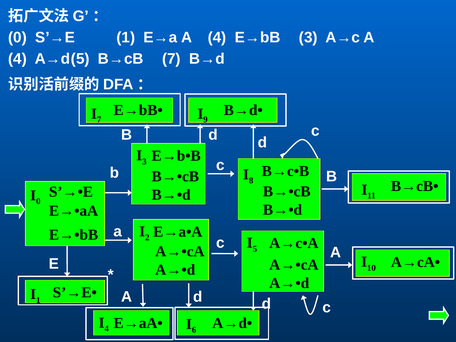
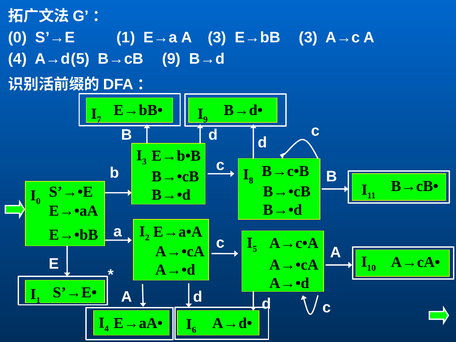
E→a A 4: 4 -> 3
B→cB 7: 7 -> 9
